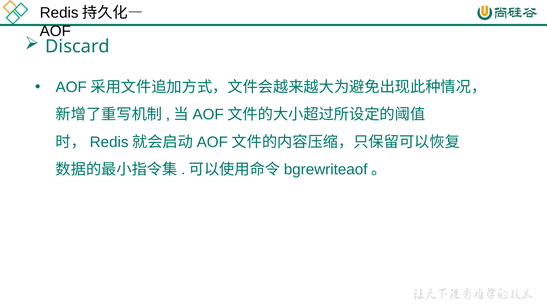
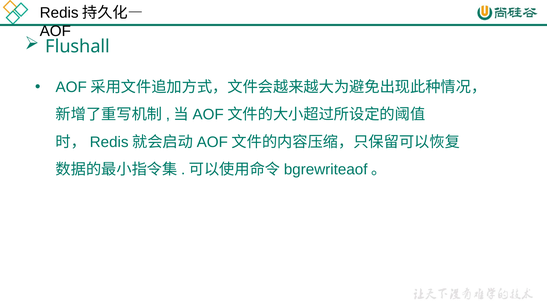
Discard: Discard -> Flushall
